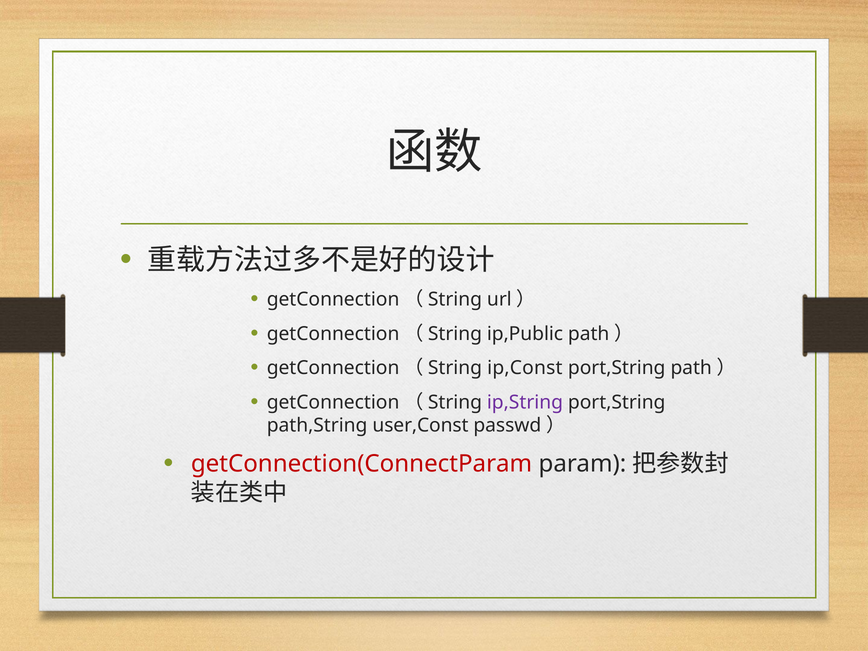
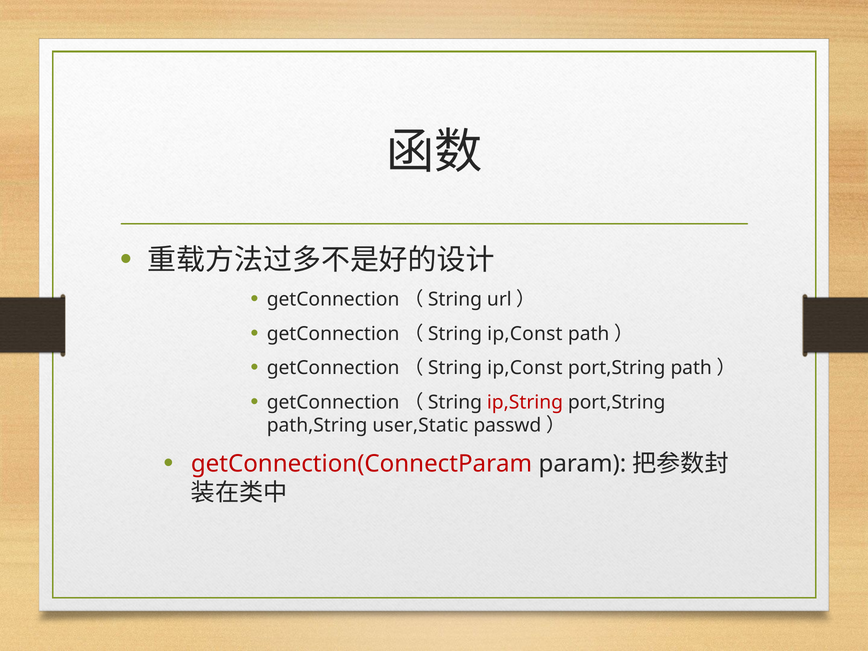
ip,Public at (525, 334): ip,Public -> ip,Const
ip,String colour: purple -> red
user,Const: user,Const -> user,Static
